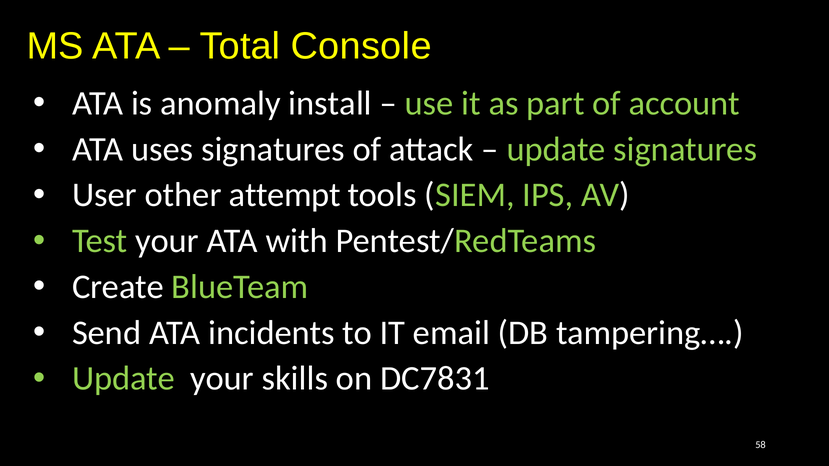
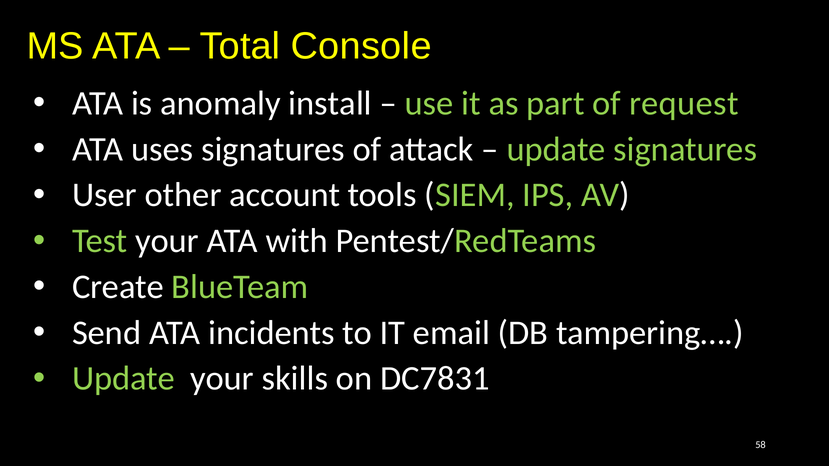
account: account -> request
attempt: attempt -> account
